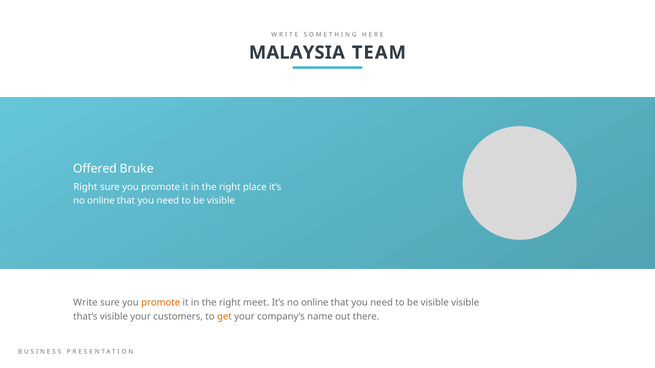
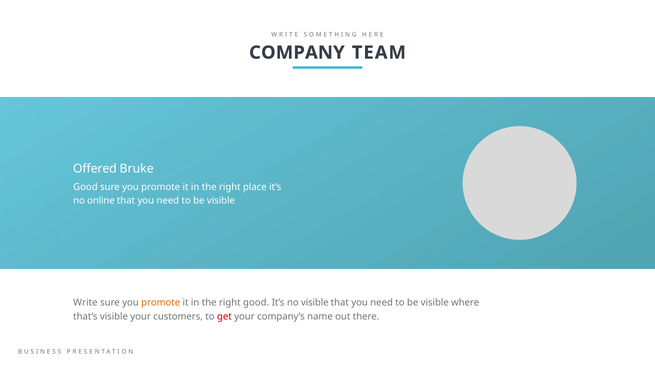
MALAYSIA: MALAYSIA -> COMPANY
Right at (85, 187): Right -> Good
right meet: meet -> good
online at (315, 303): online -> visible
visible visible: visible -> where
get colour: orange -> red
